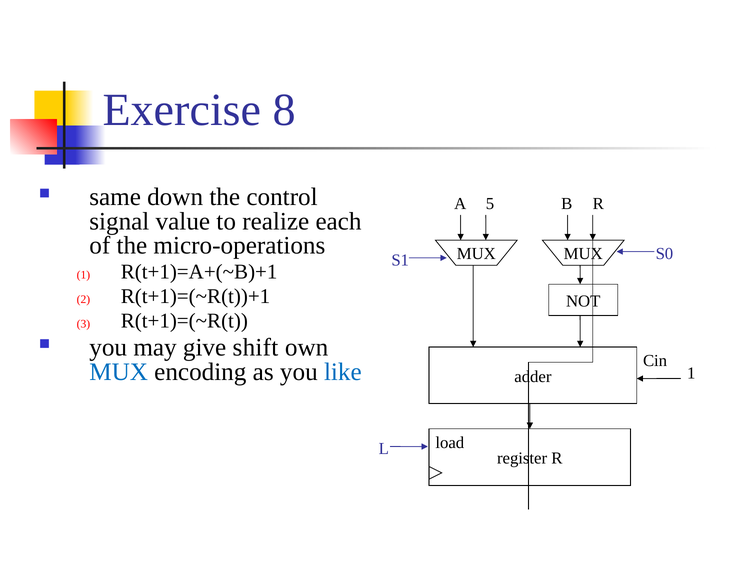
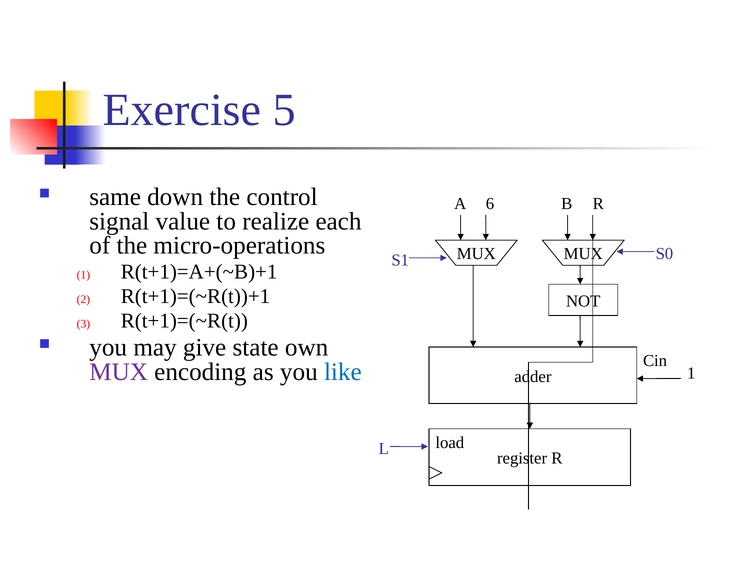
8: 8 -> 5
5: 5 -> 6
shift: shift -> state
MUX at (119, 372) colour: blue -> purple
